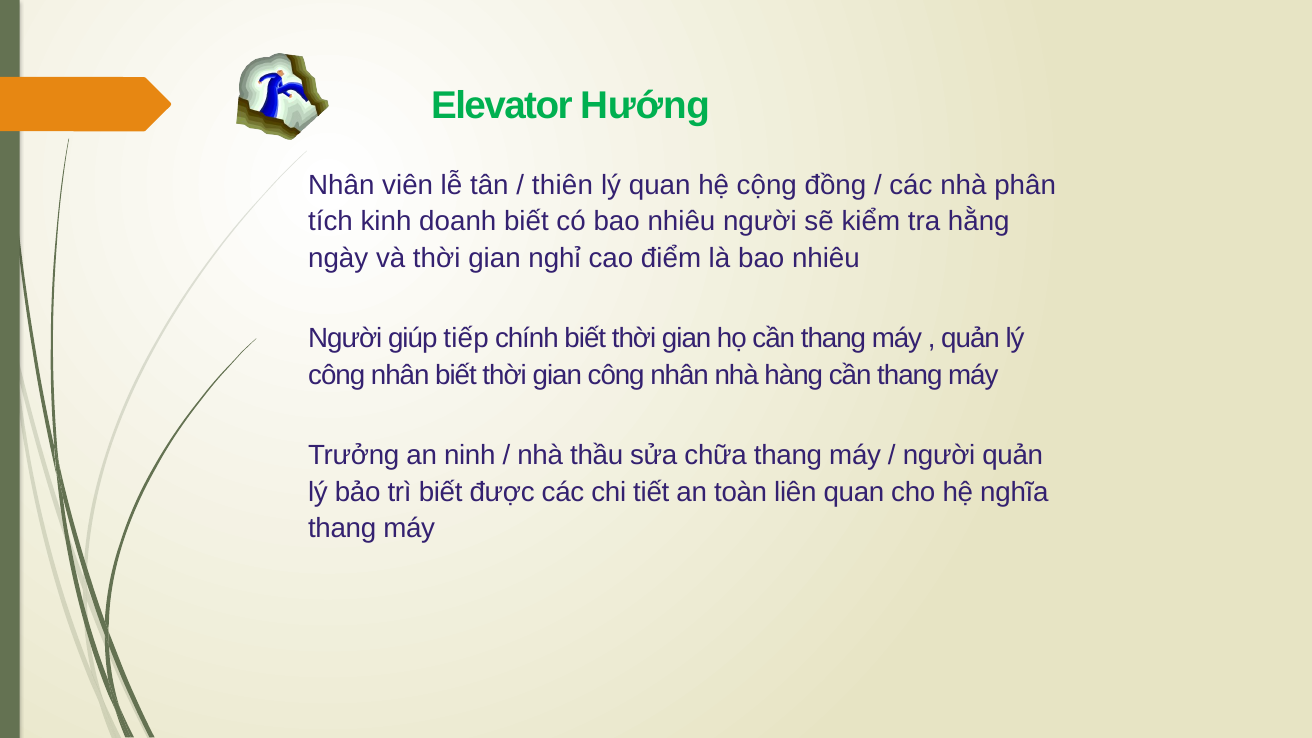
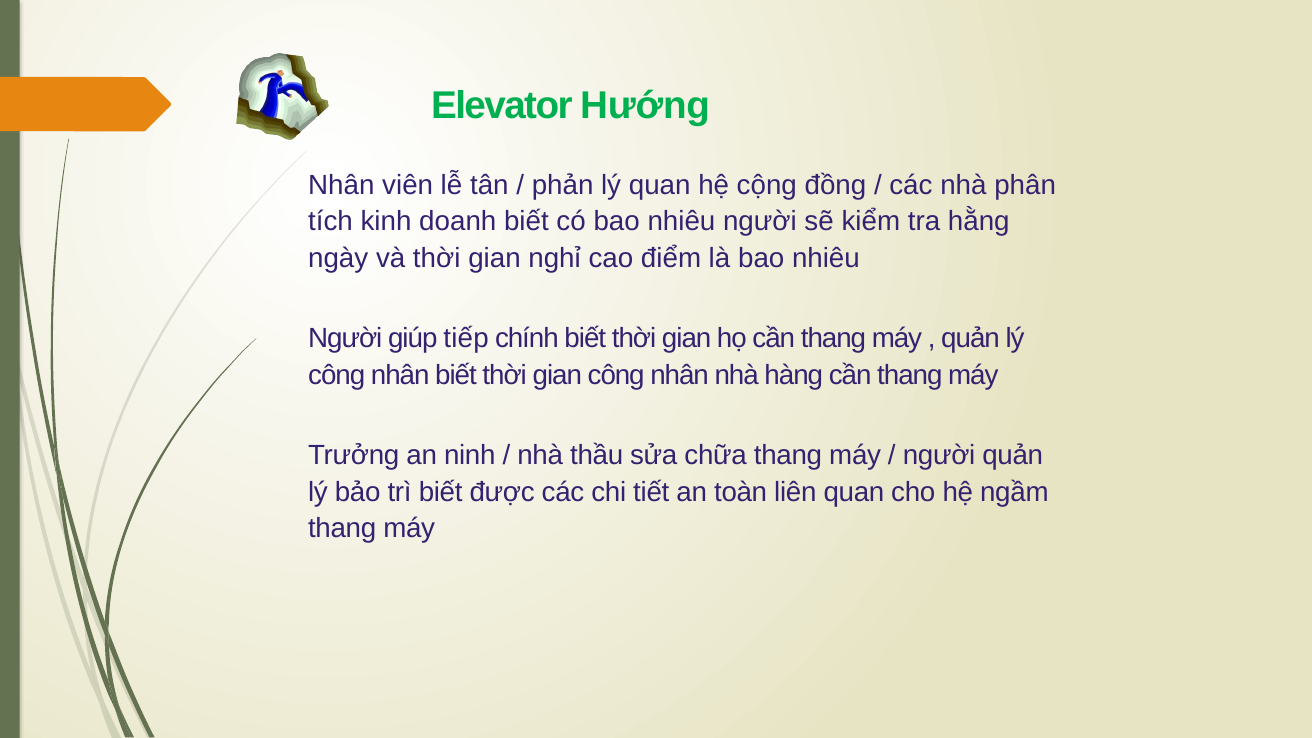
thiên: thiên -> phản
nghĩa: nghĩa -> ngầm
